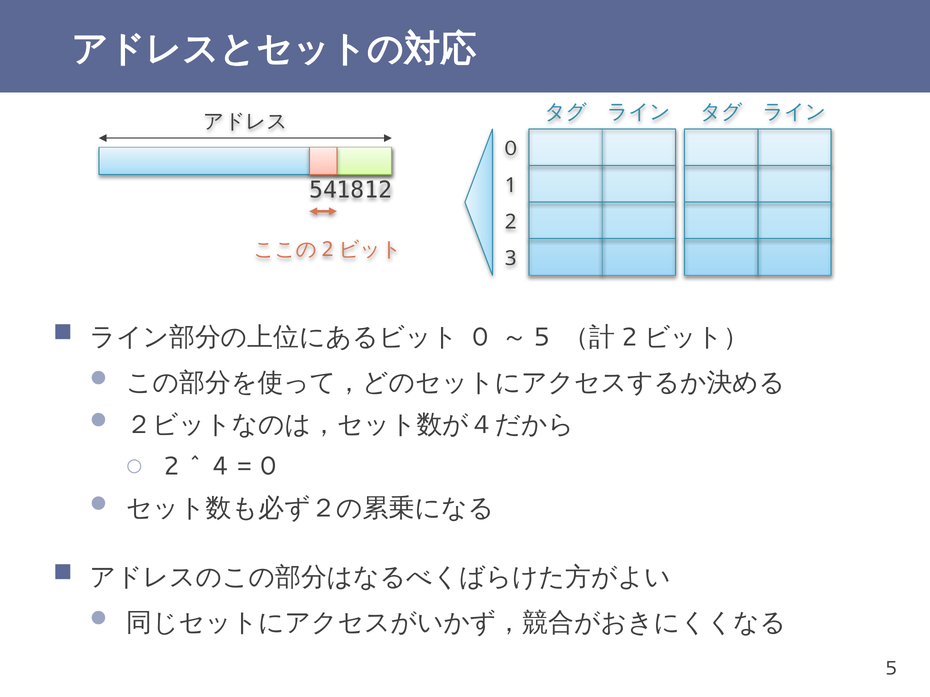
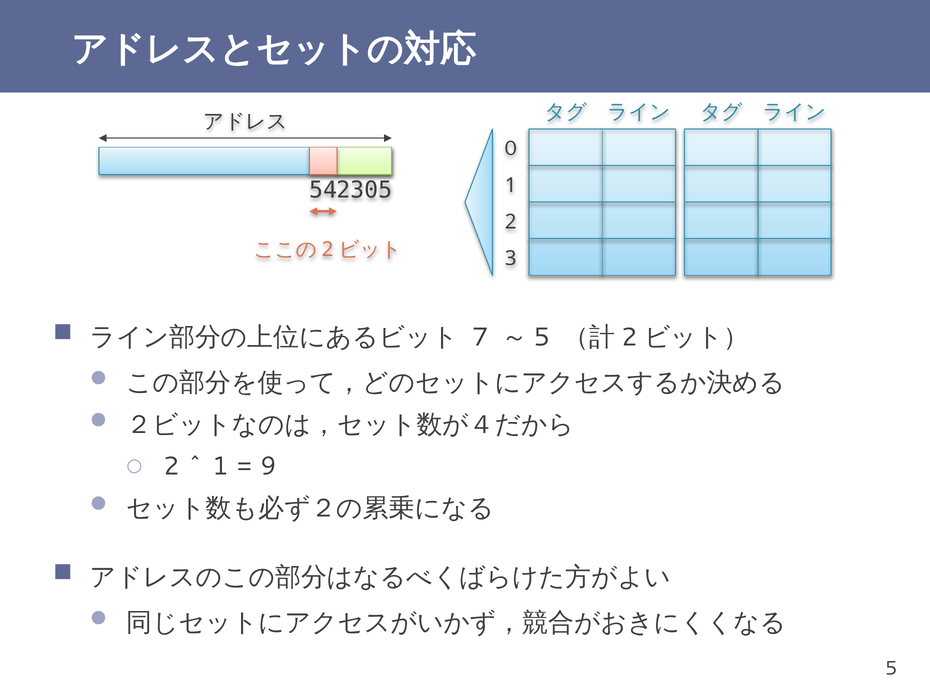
1812: 1812 -> 2305
0 at (480, 337): 0 -> 7
4 at (220, 467): 4 -> 1
0 at (269, 467): 0 -> 9
